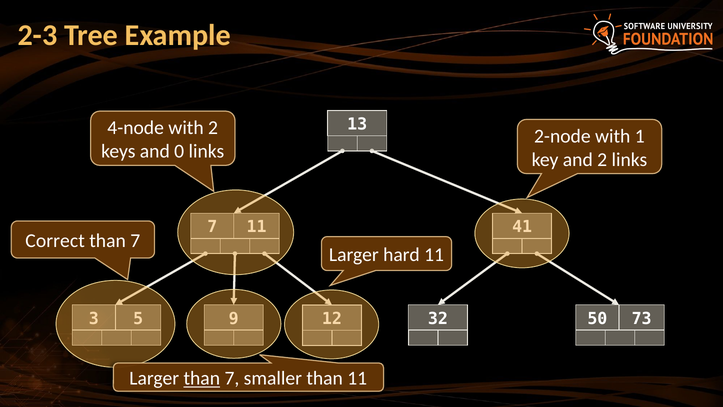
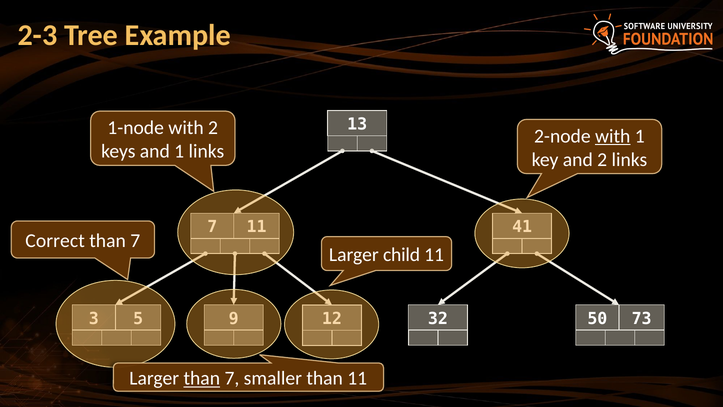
4-node: 4-node -> 1-node
with at (613, 136) underline: none -> present
and 0: 0 -> 1
hard: hard -> child
